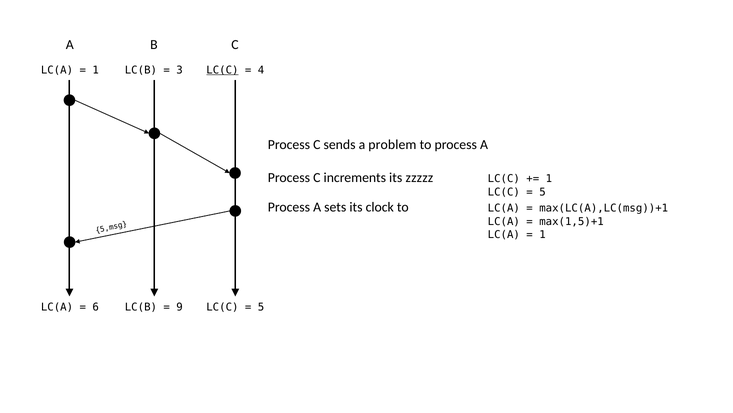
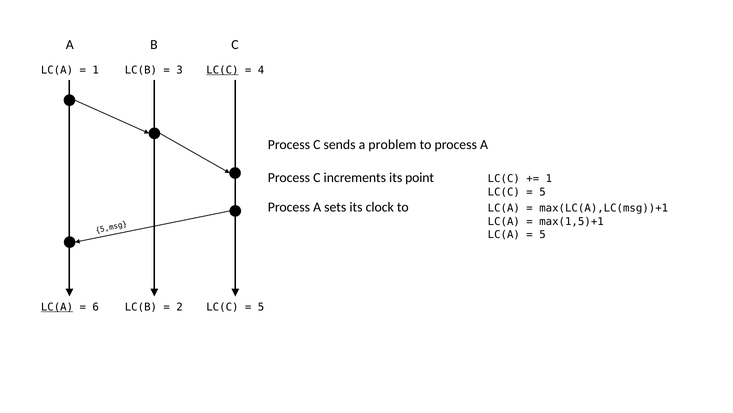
zzzzz: zzzzz -> point
1 at (542, 234): 1 -> 5
LC(A at (57, 307) underline: none -> present
9: 9 -> 2
